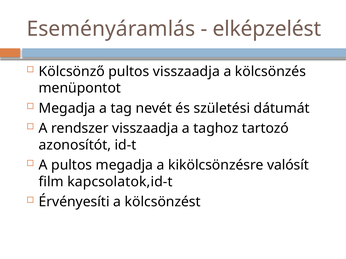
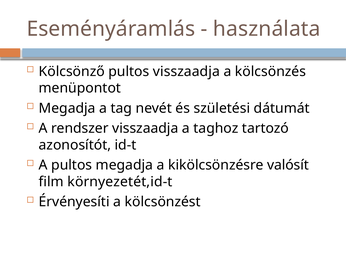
elképzelést: elképzelést -> használata
kapcsolatok,id-t: kapcsolatok,id-t -> környezetét,id-t
